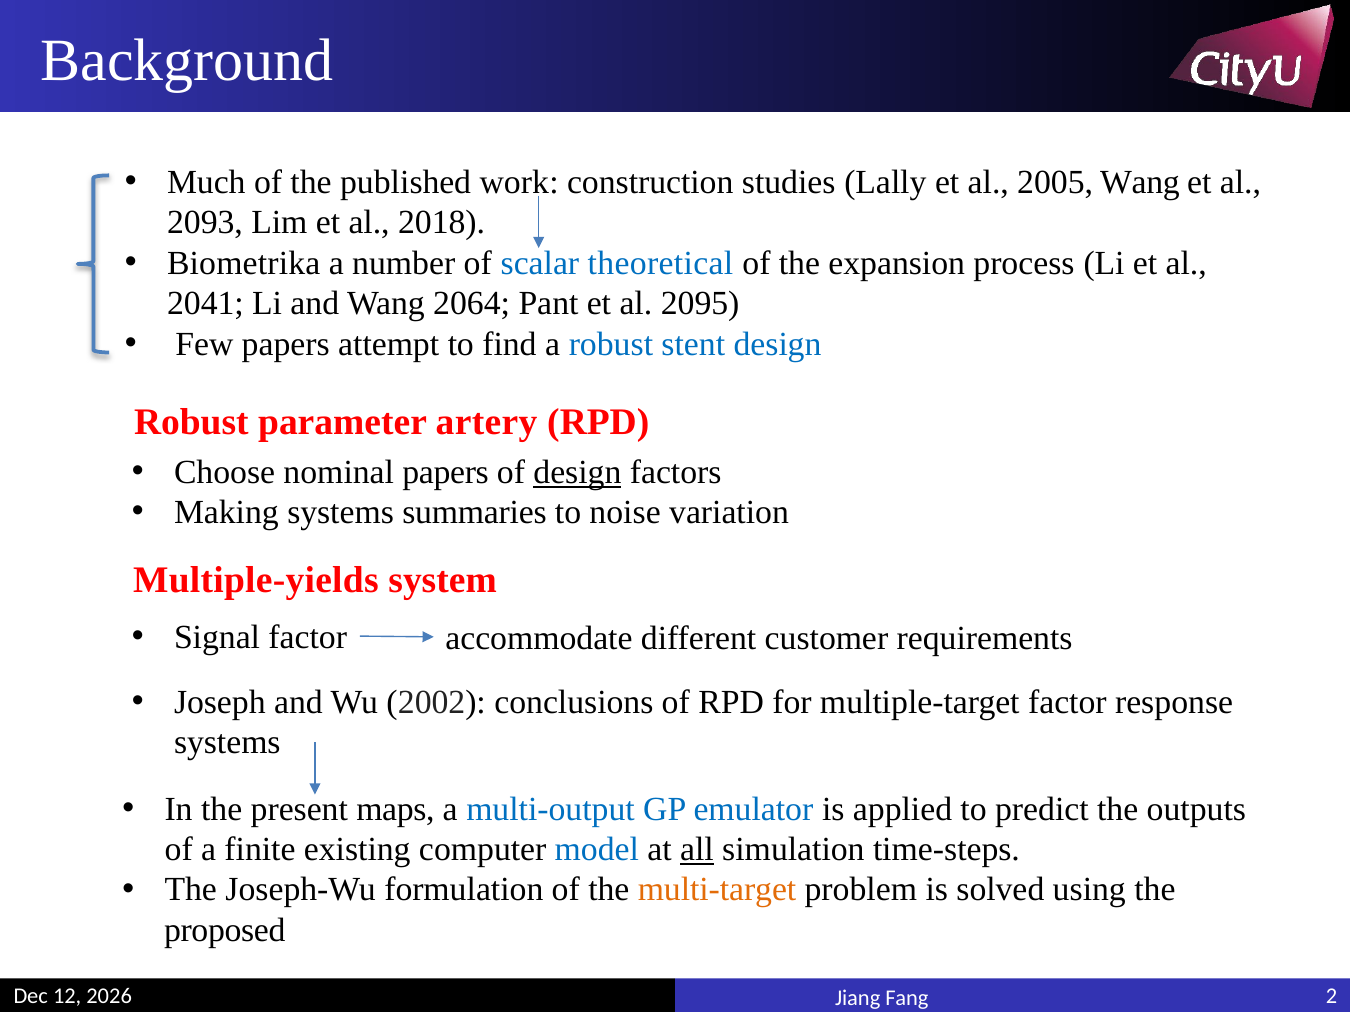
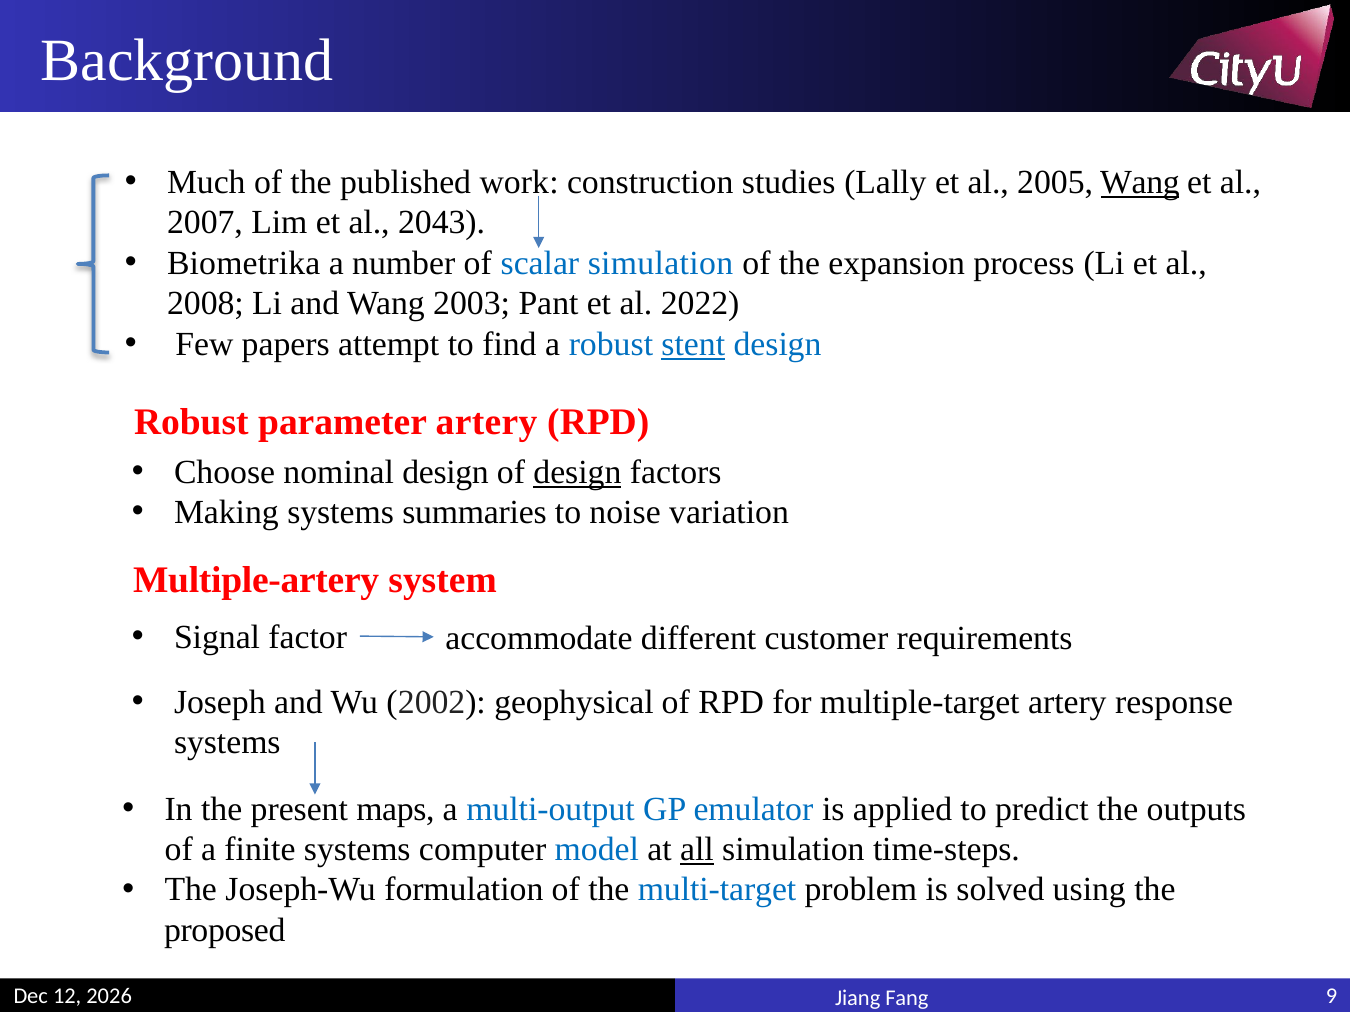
Wang at (1140, 182) underline: none -> present
2093: 2093 -> 2007
2018: 2018 -> 2043
scalar theoretical: theoretical -> simulation
2041: 2041 -> 2008
2064: 2064 -> 2003
2095: 2095 -> 2022
stent underline: none -> present
nominal papers: papers -> design
Multiple-yields: Multiple-yields -> Multiple-artery
conclusions: conclusions -> geophysical
multiple-target factor: factor -> artery
finite existing: existing -> systems
multi-target colour: orange -> blue
2: 2 -> 9
